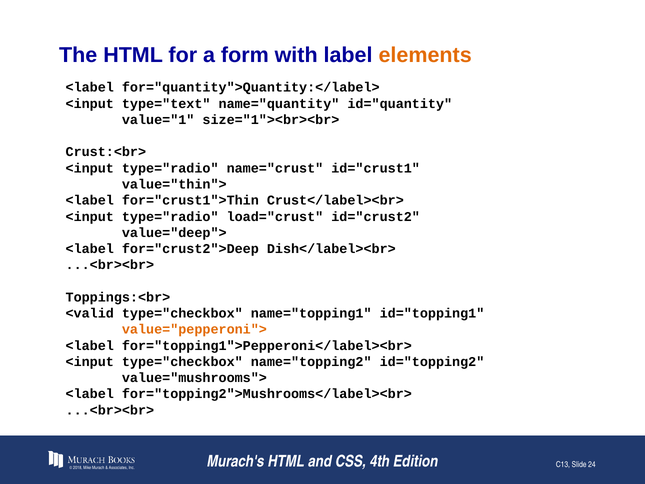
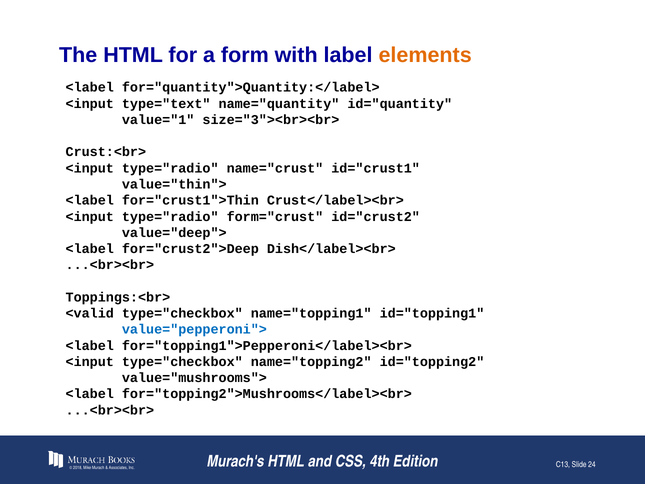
size="1"><br><br>: size="1"><br><br> -> size="3"><br><br>
load="crust: load="crust -> form="crust
value="pepperoni"> colour: orange -> blue
